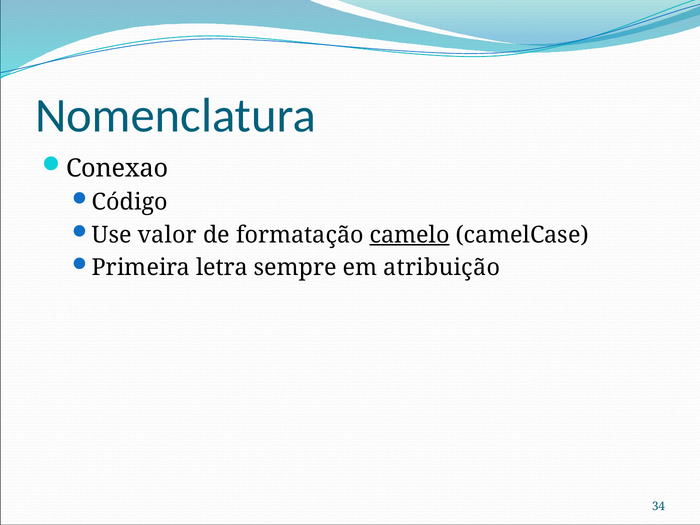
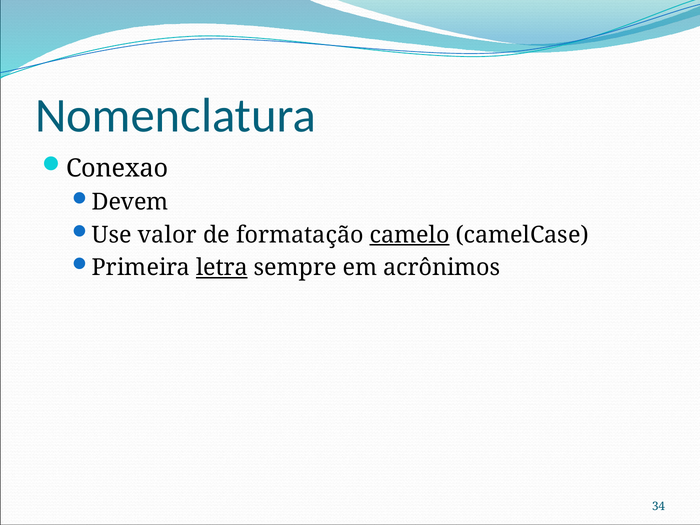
Código: Código -> Devem
letra underline: none -> present
atribuição: atribuição -> acrônimos
